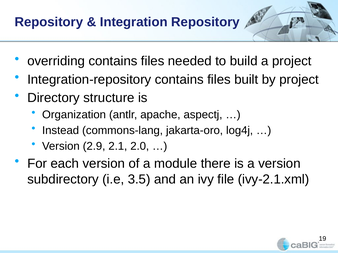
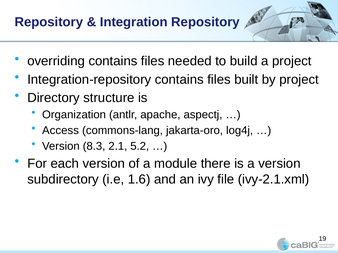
Instead: Instead -> Access
2.9: 2.9 -> 8.3
2.0: 2.0 -> 5.2
3.5: 3.5 -> 1.6
